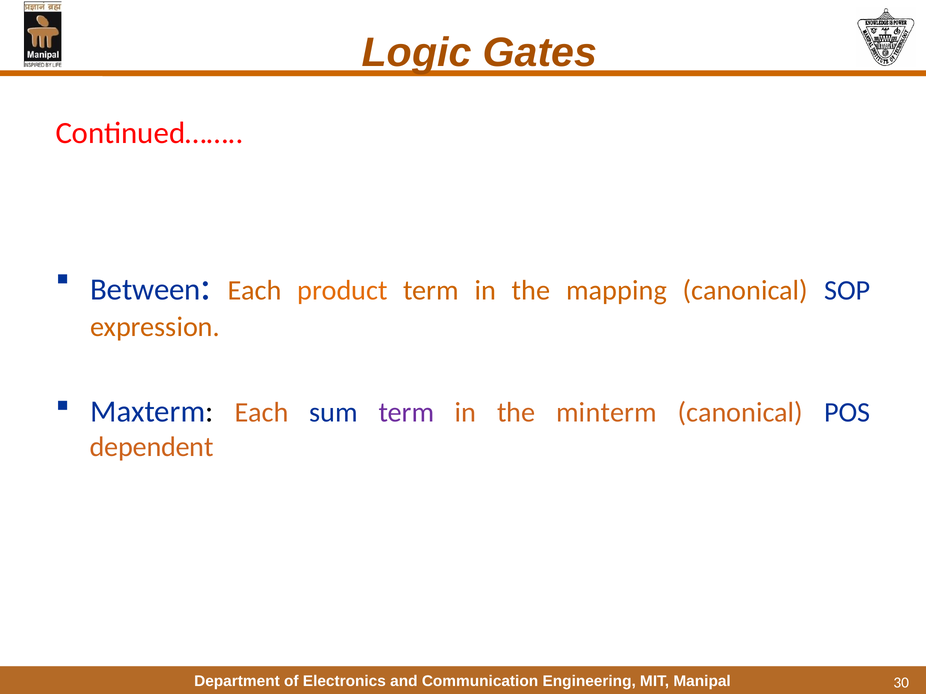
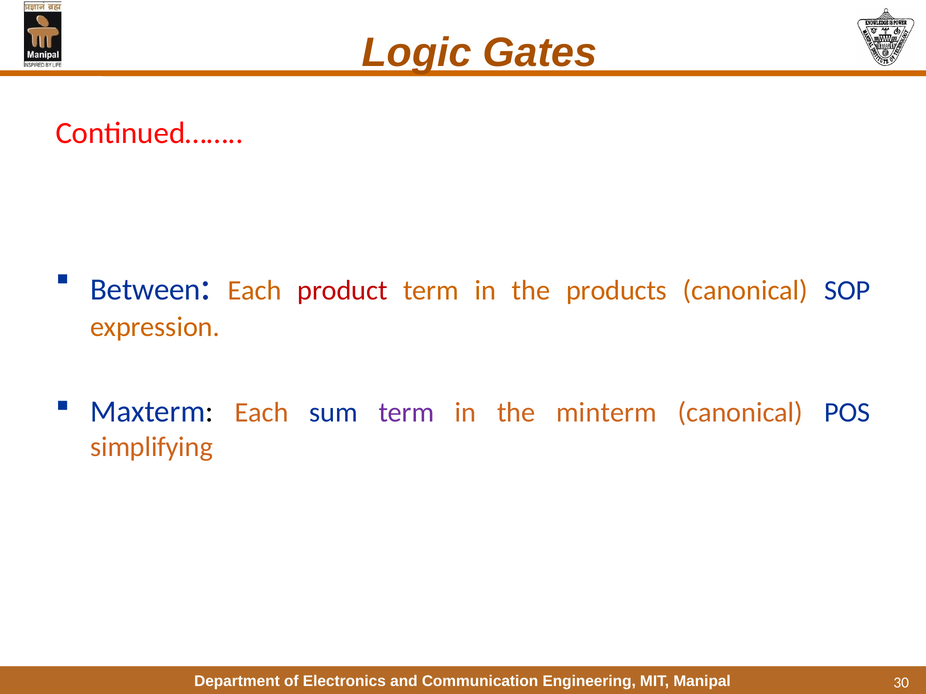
product colour: orange -> red
mapping: mapping -> products
dependent: dependent -> simplifying
